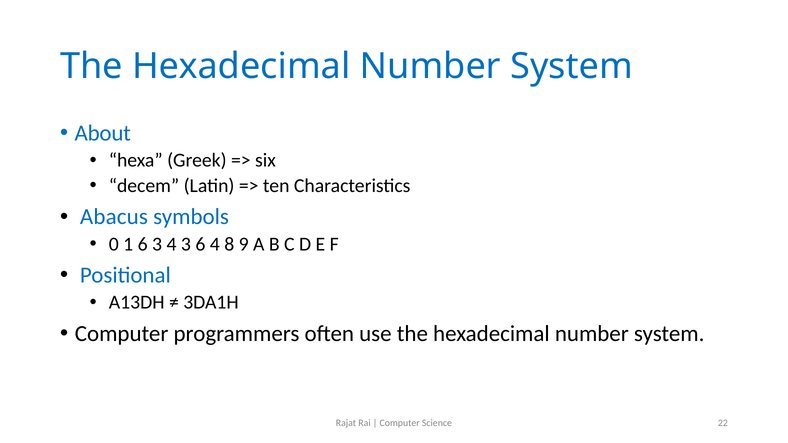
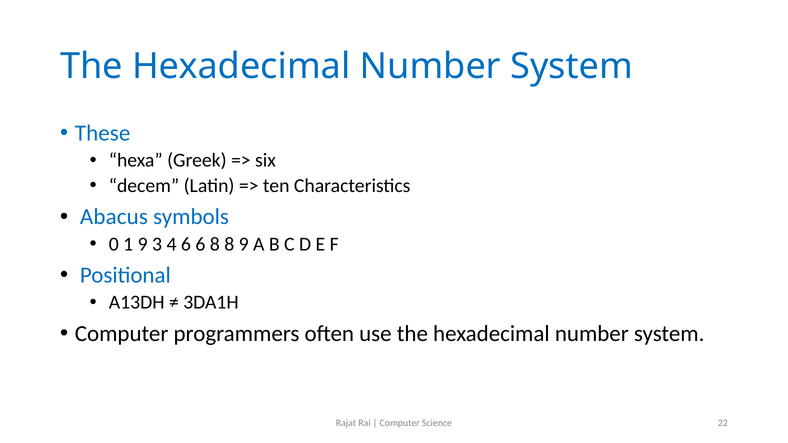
About: About -> These
1 6: 6 -> 9
4 3: 3 -> 6
6 4: 4 -> 8
